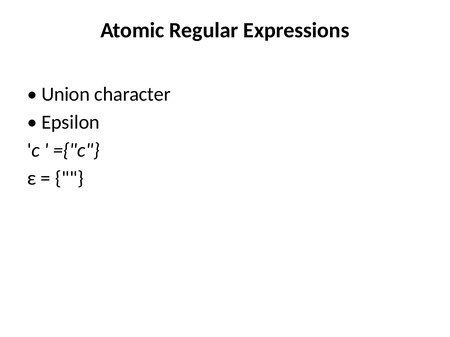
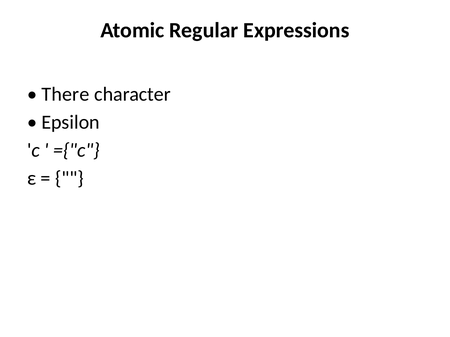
Union: Union -> There
